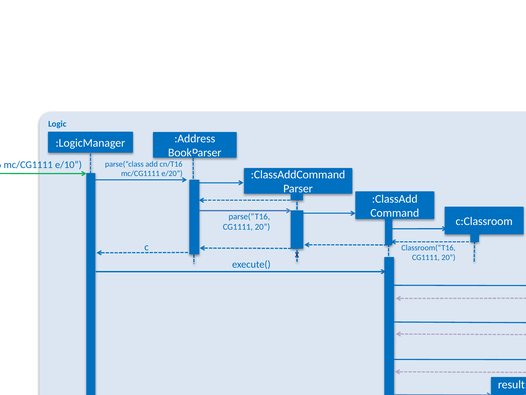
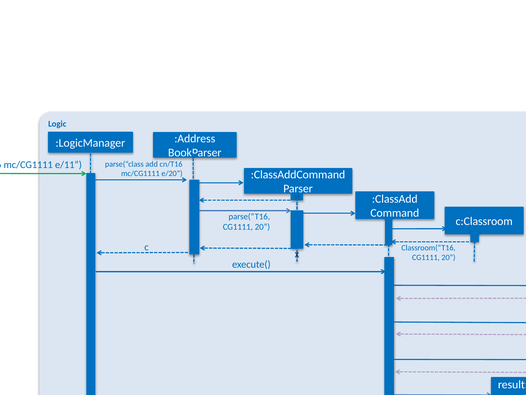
e/10: e/10 -> e/11
